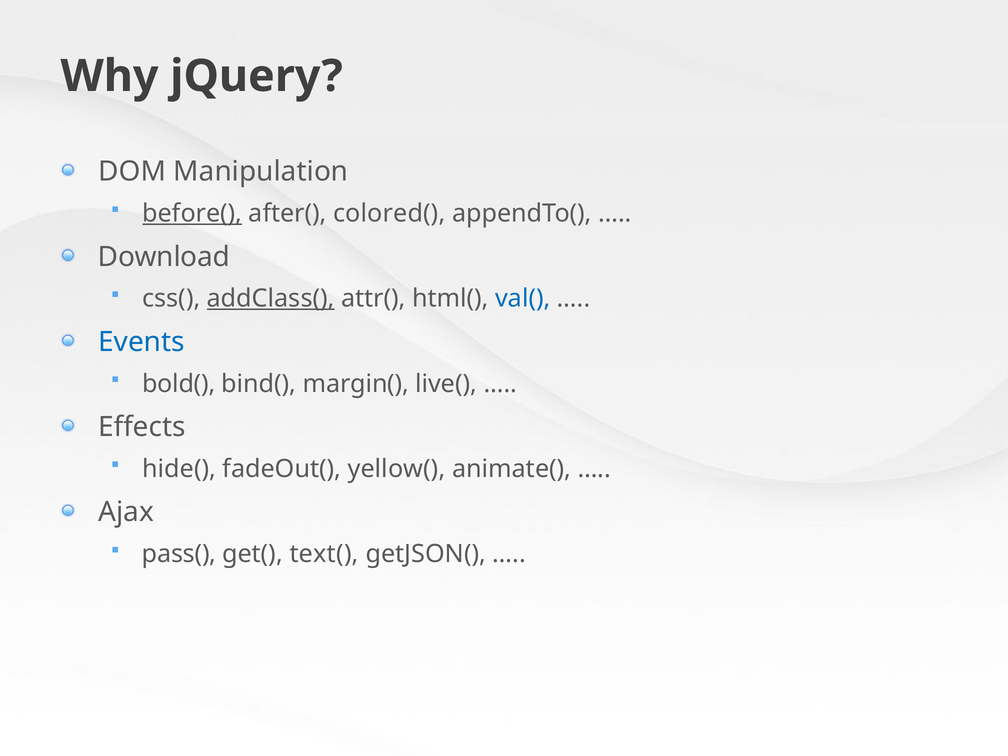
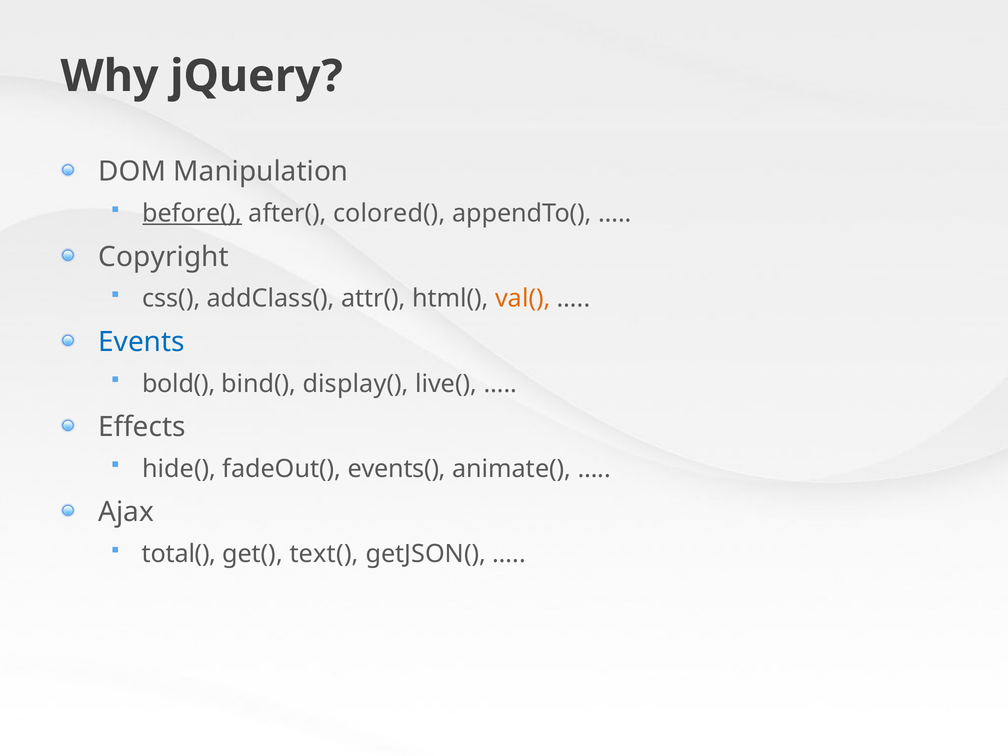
Download: Download -> Copyright
addClass( underline: present -> none
val( colour: blue -> orange
margin(: margin( -> display(
yellow(: yellow( -> events(
pass(: pass( -> total(
